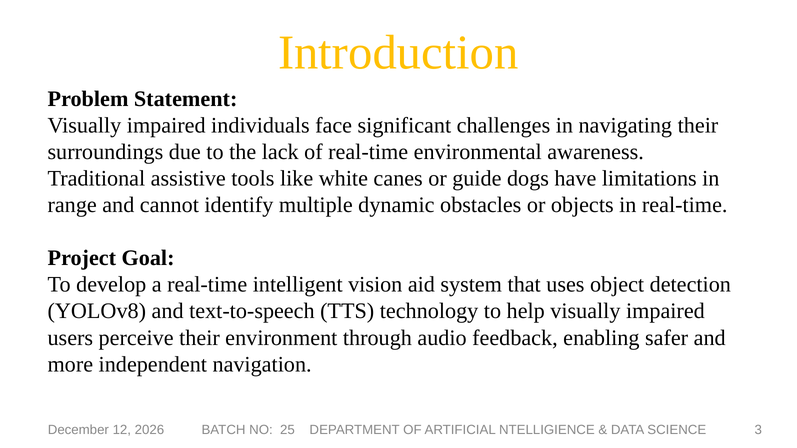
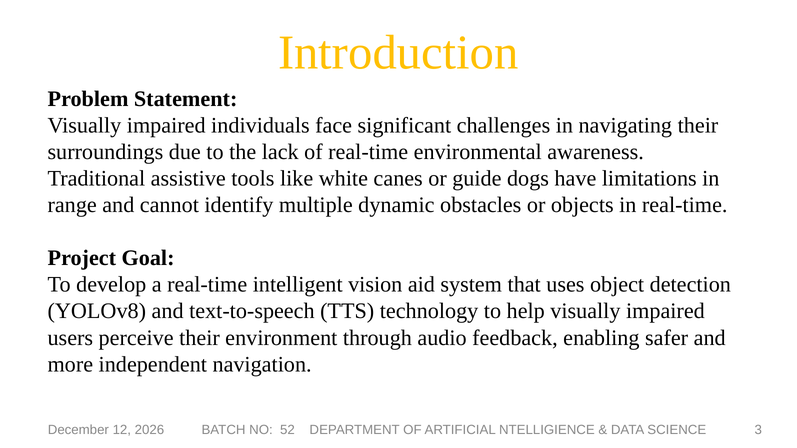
25: 25 -> 52
